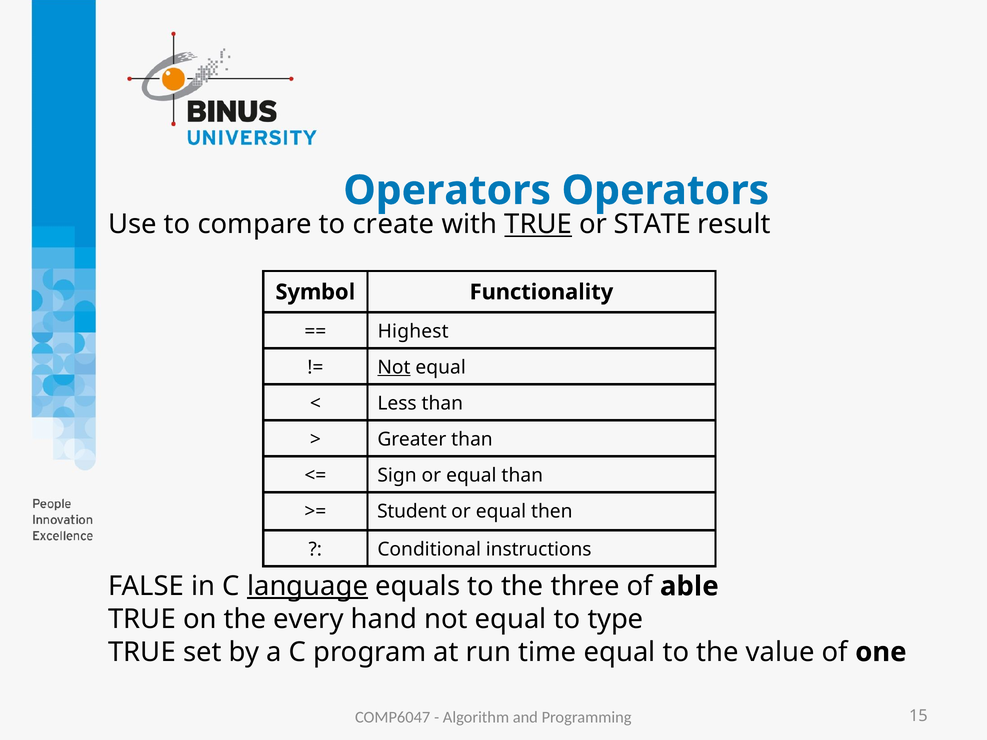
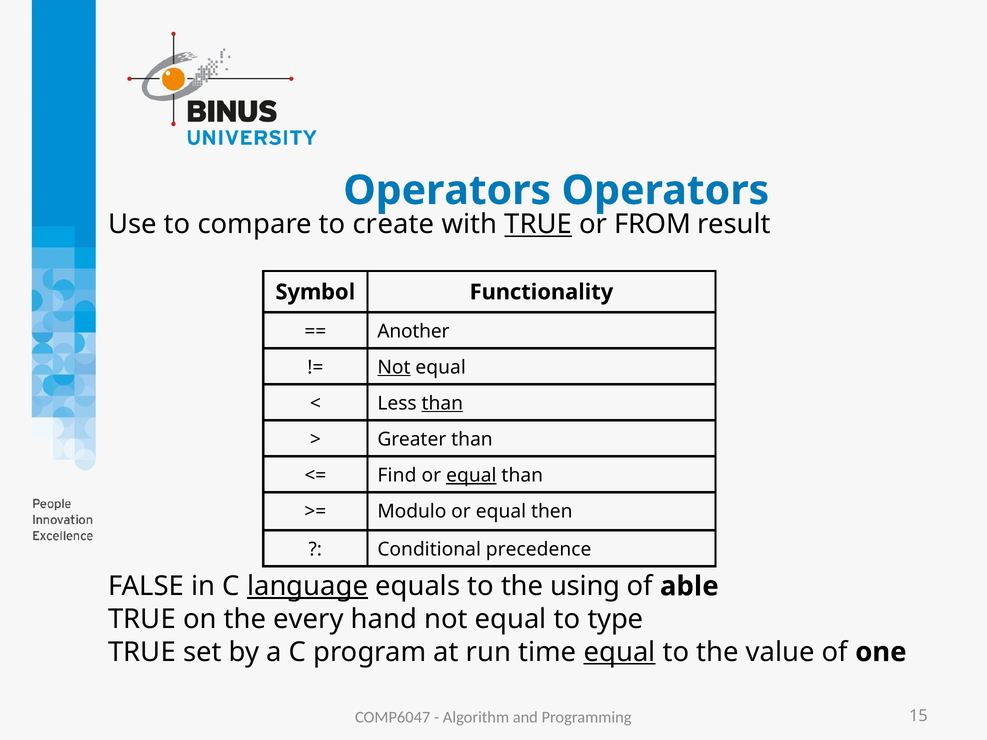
STATE: STATE -> FROM
Highest: Highest -> Another
than at (442, 404) underline: none -> present
Sign: Sign -> Find
equal at (471, 476) underline: none -> present
Student: Student -> Modulo
instructions: instructions -> precedence
three: three -> using
equal at (620, 652) underline: none -> present
